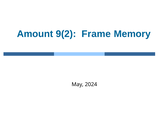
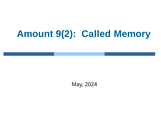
Frame: Frame -> Called
